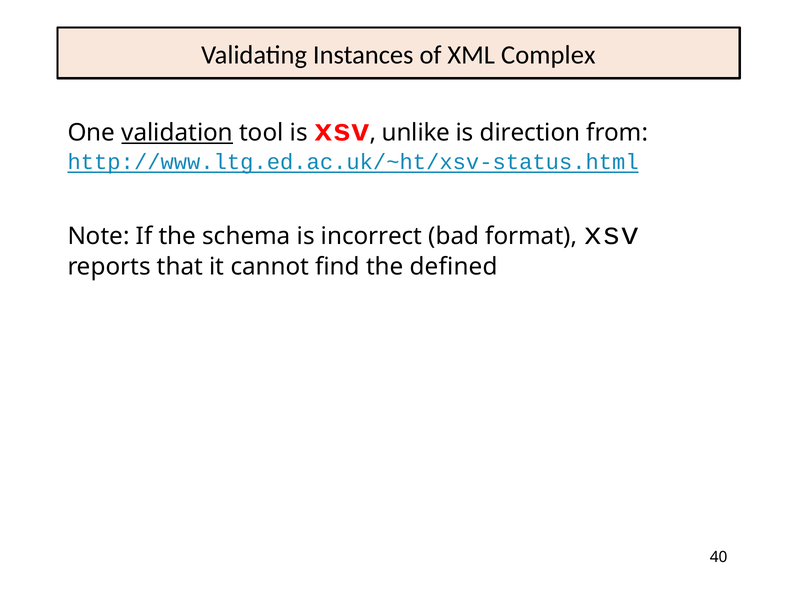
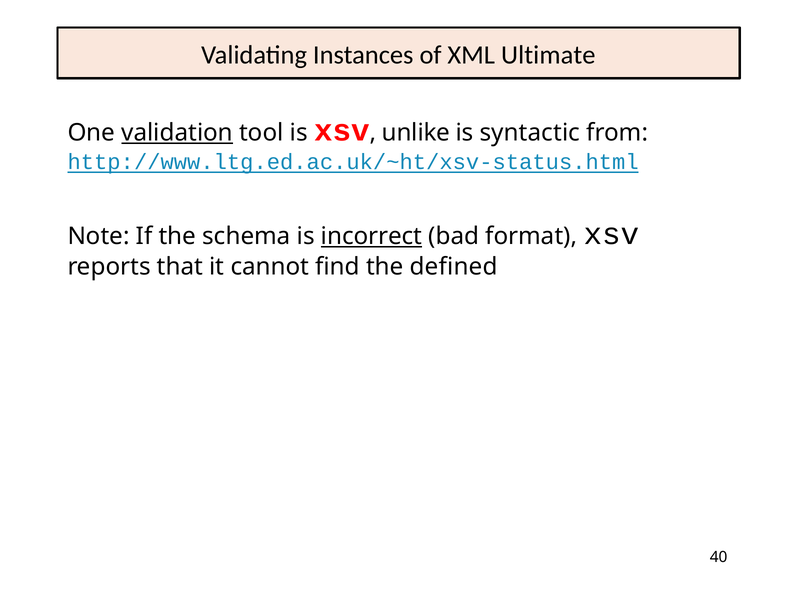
Complex: Complex -> Ultimate
direction: direction -> syntactic
incorrect underline: none -> present
